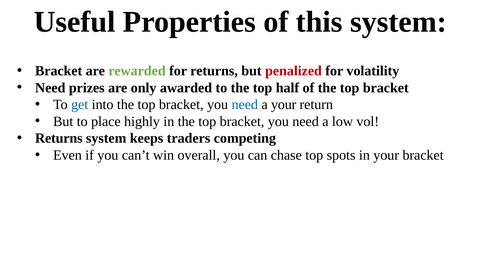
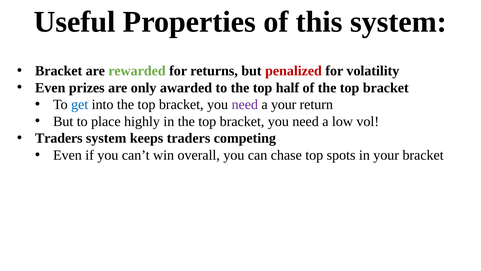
Need at (50, 88): Need -> Even
need at (245, 104) colour: blue -> purple
Returns at (59, 138): Returns -> Traders
